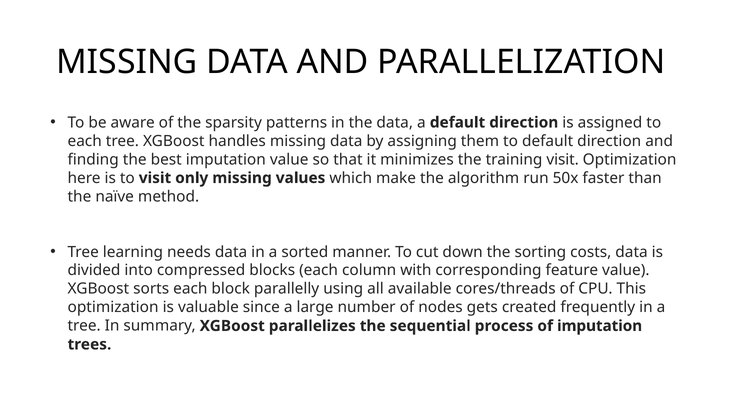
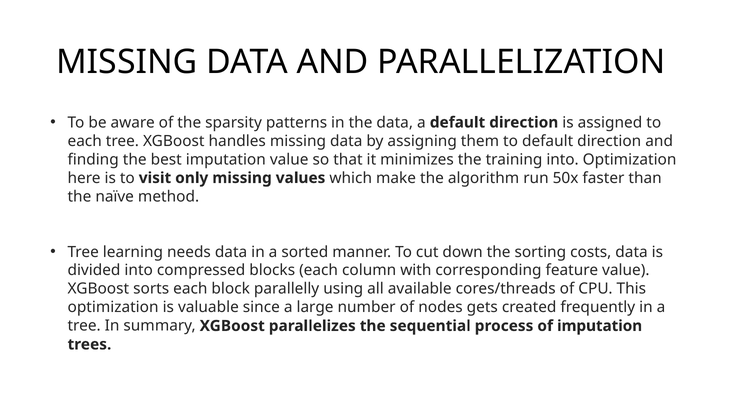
training visit: visit -> into
